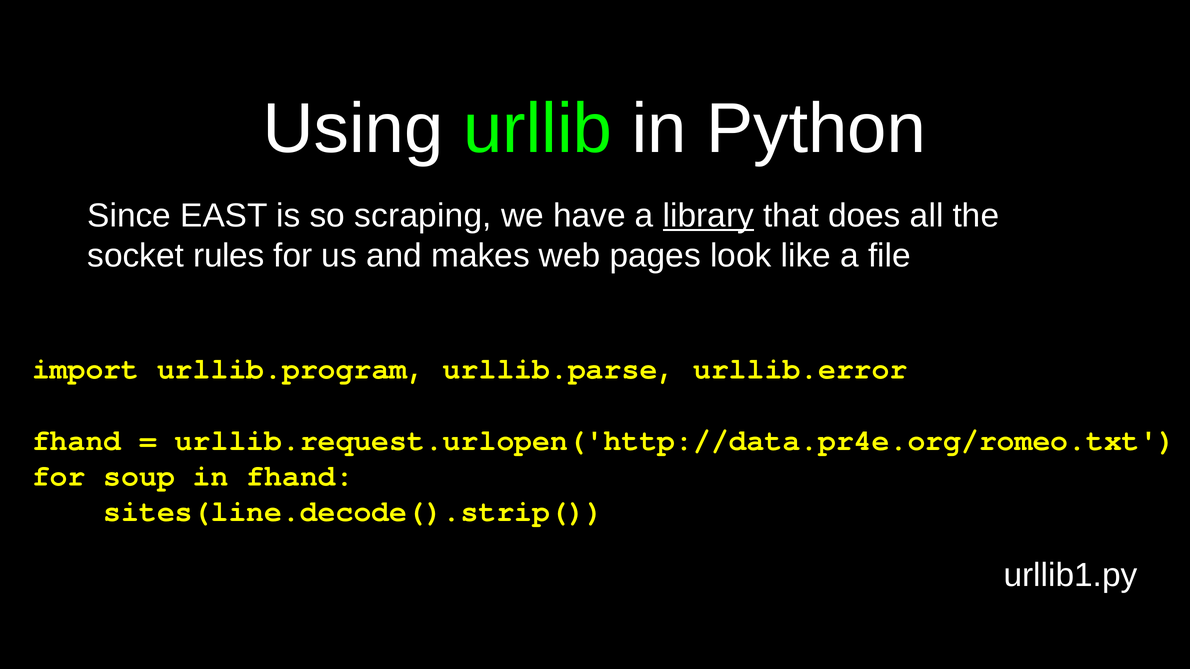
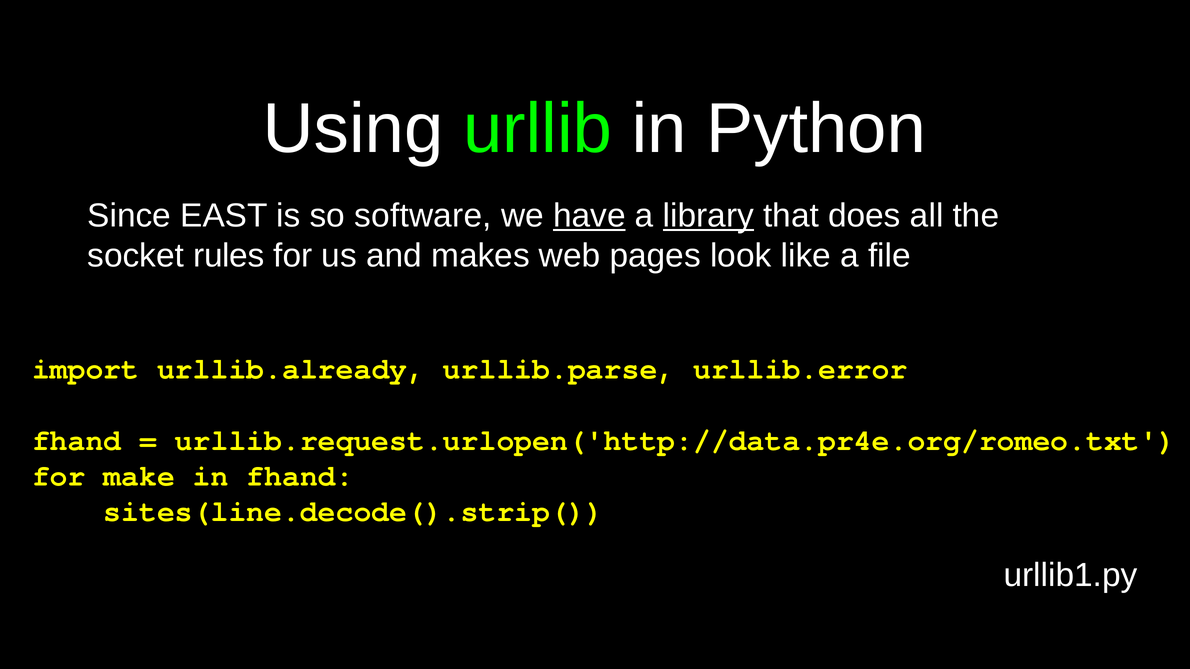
scraping: scraping -> software
have underline: none -> present
urllib.program: urllib.program -> urllib.already
soup: soup -> make
